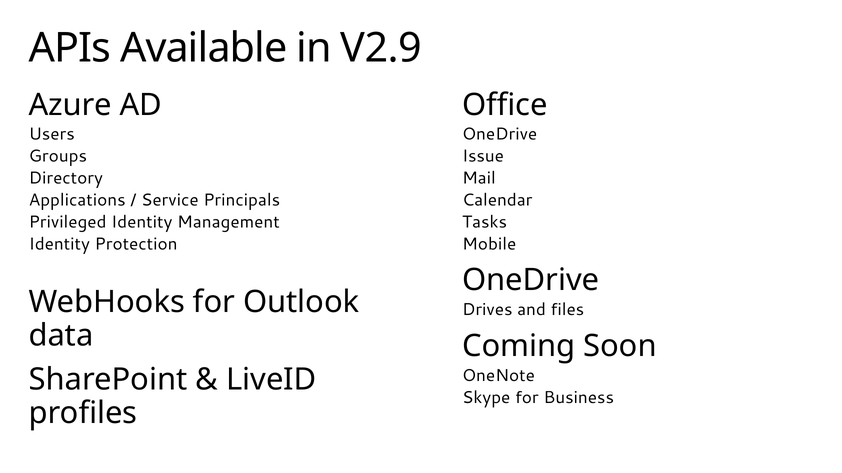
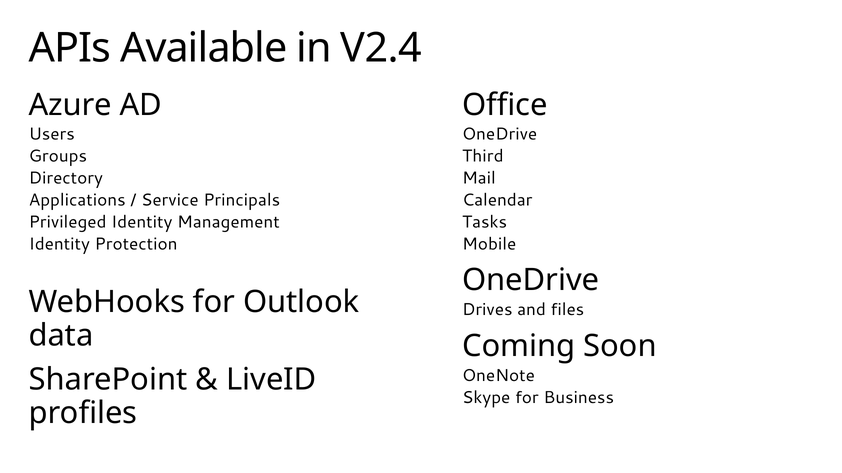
V2.9: V2.9 -> V2.4
Issue: Issue -> Third
